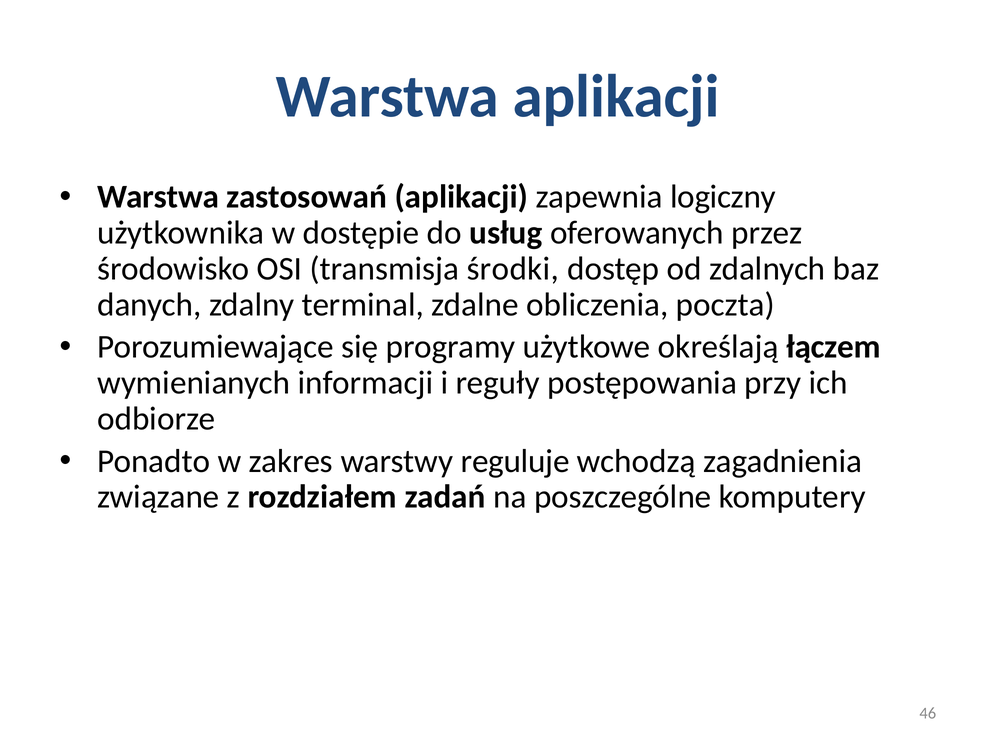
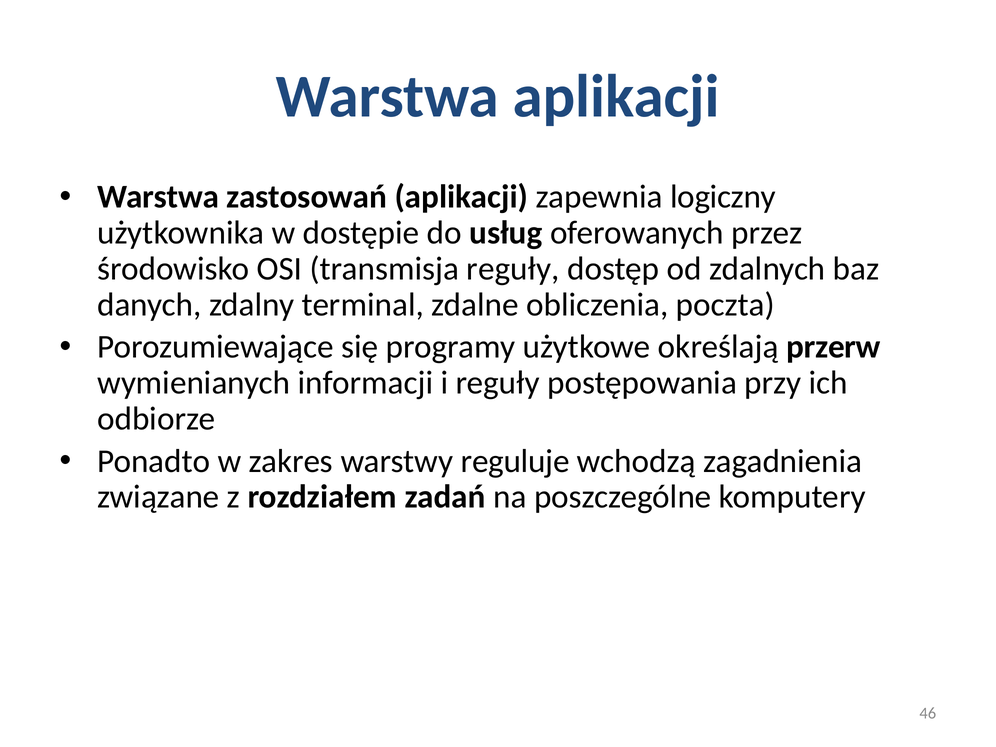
transmisja środki: środki -> reguły
łączem: łączem -> przerw
